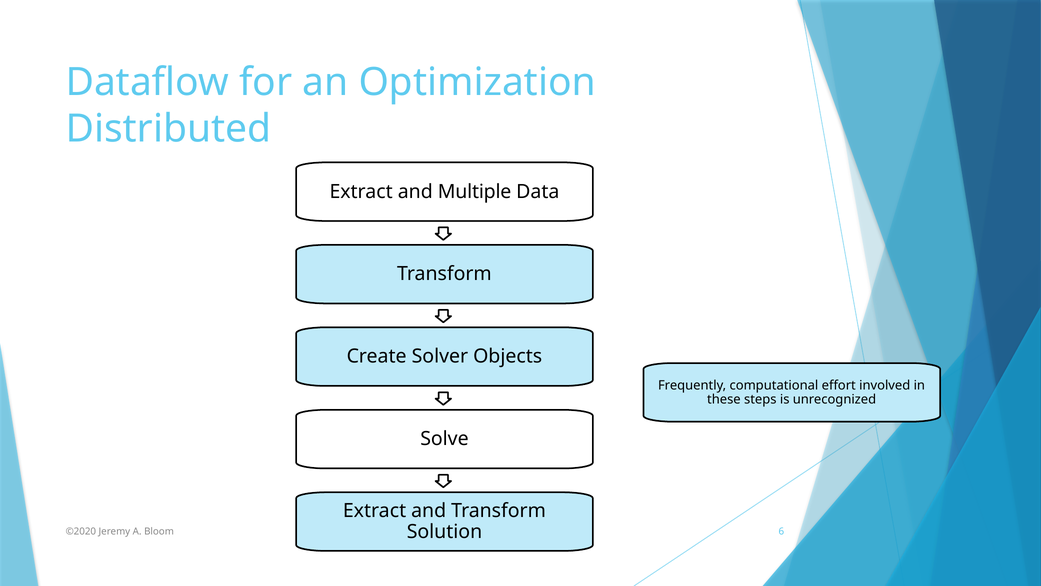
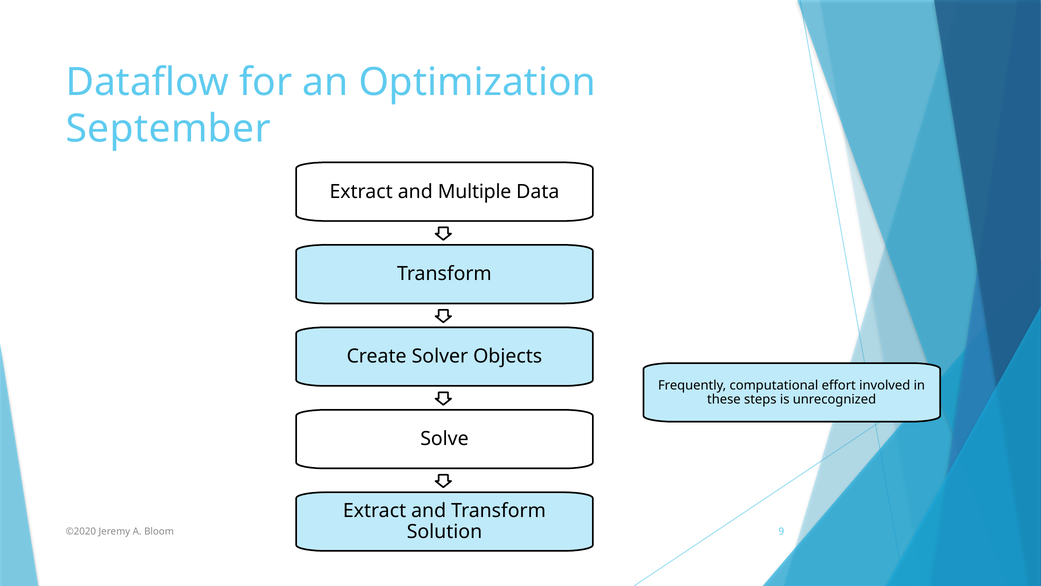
Distributed: Distributed -> September
6: 6 -> 9
